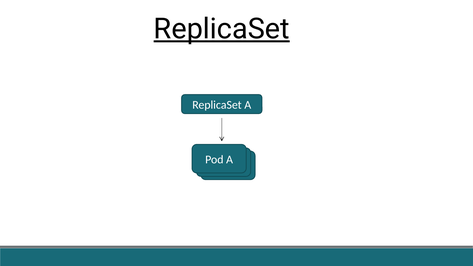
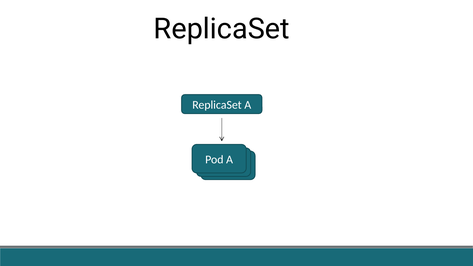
ReplicaSet at (222, 29) underline: present -> none
